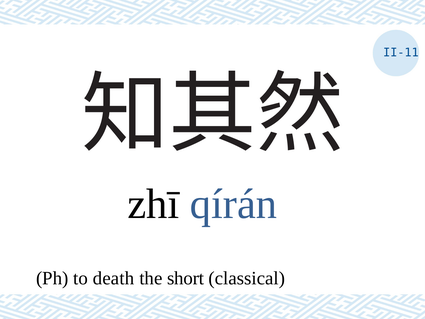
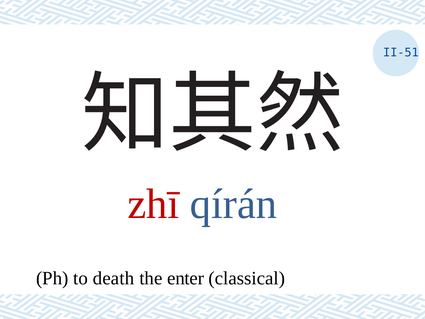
II-11: II-11 -> II-51
zhī colour: black -> red
short: short -> enter
